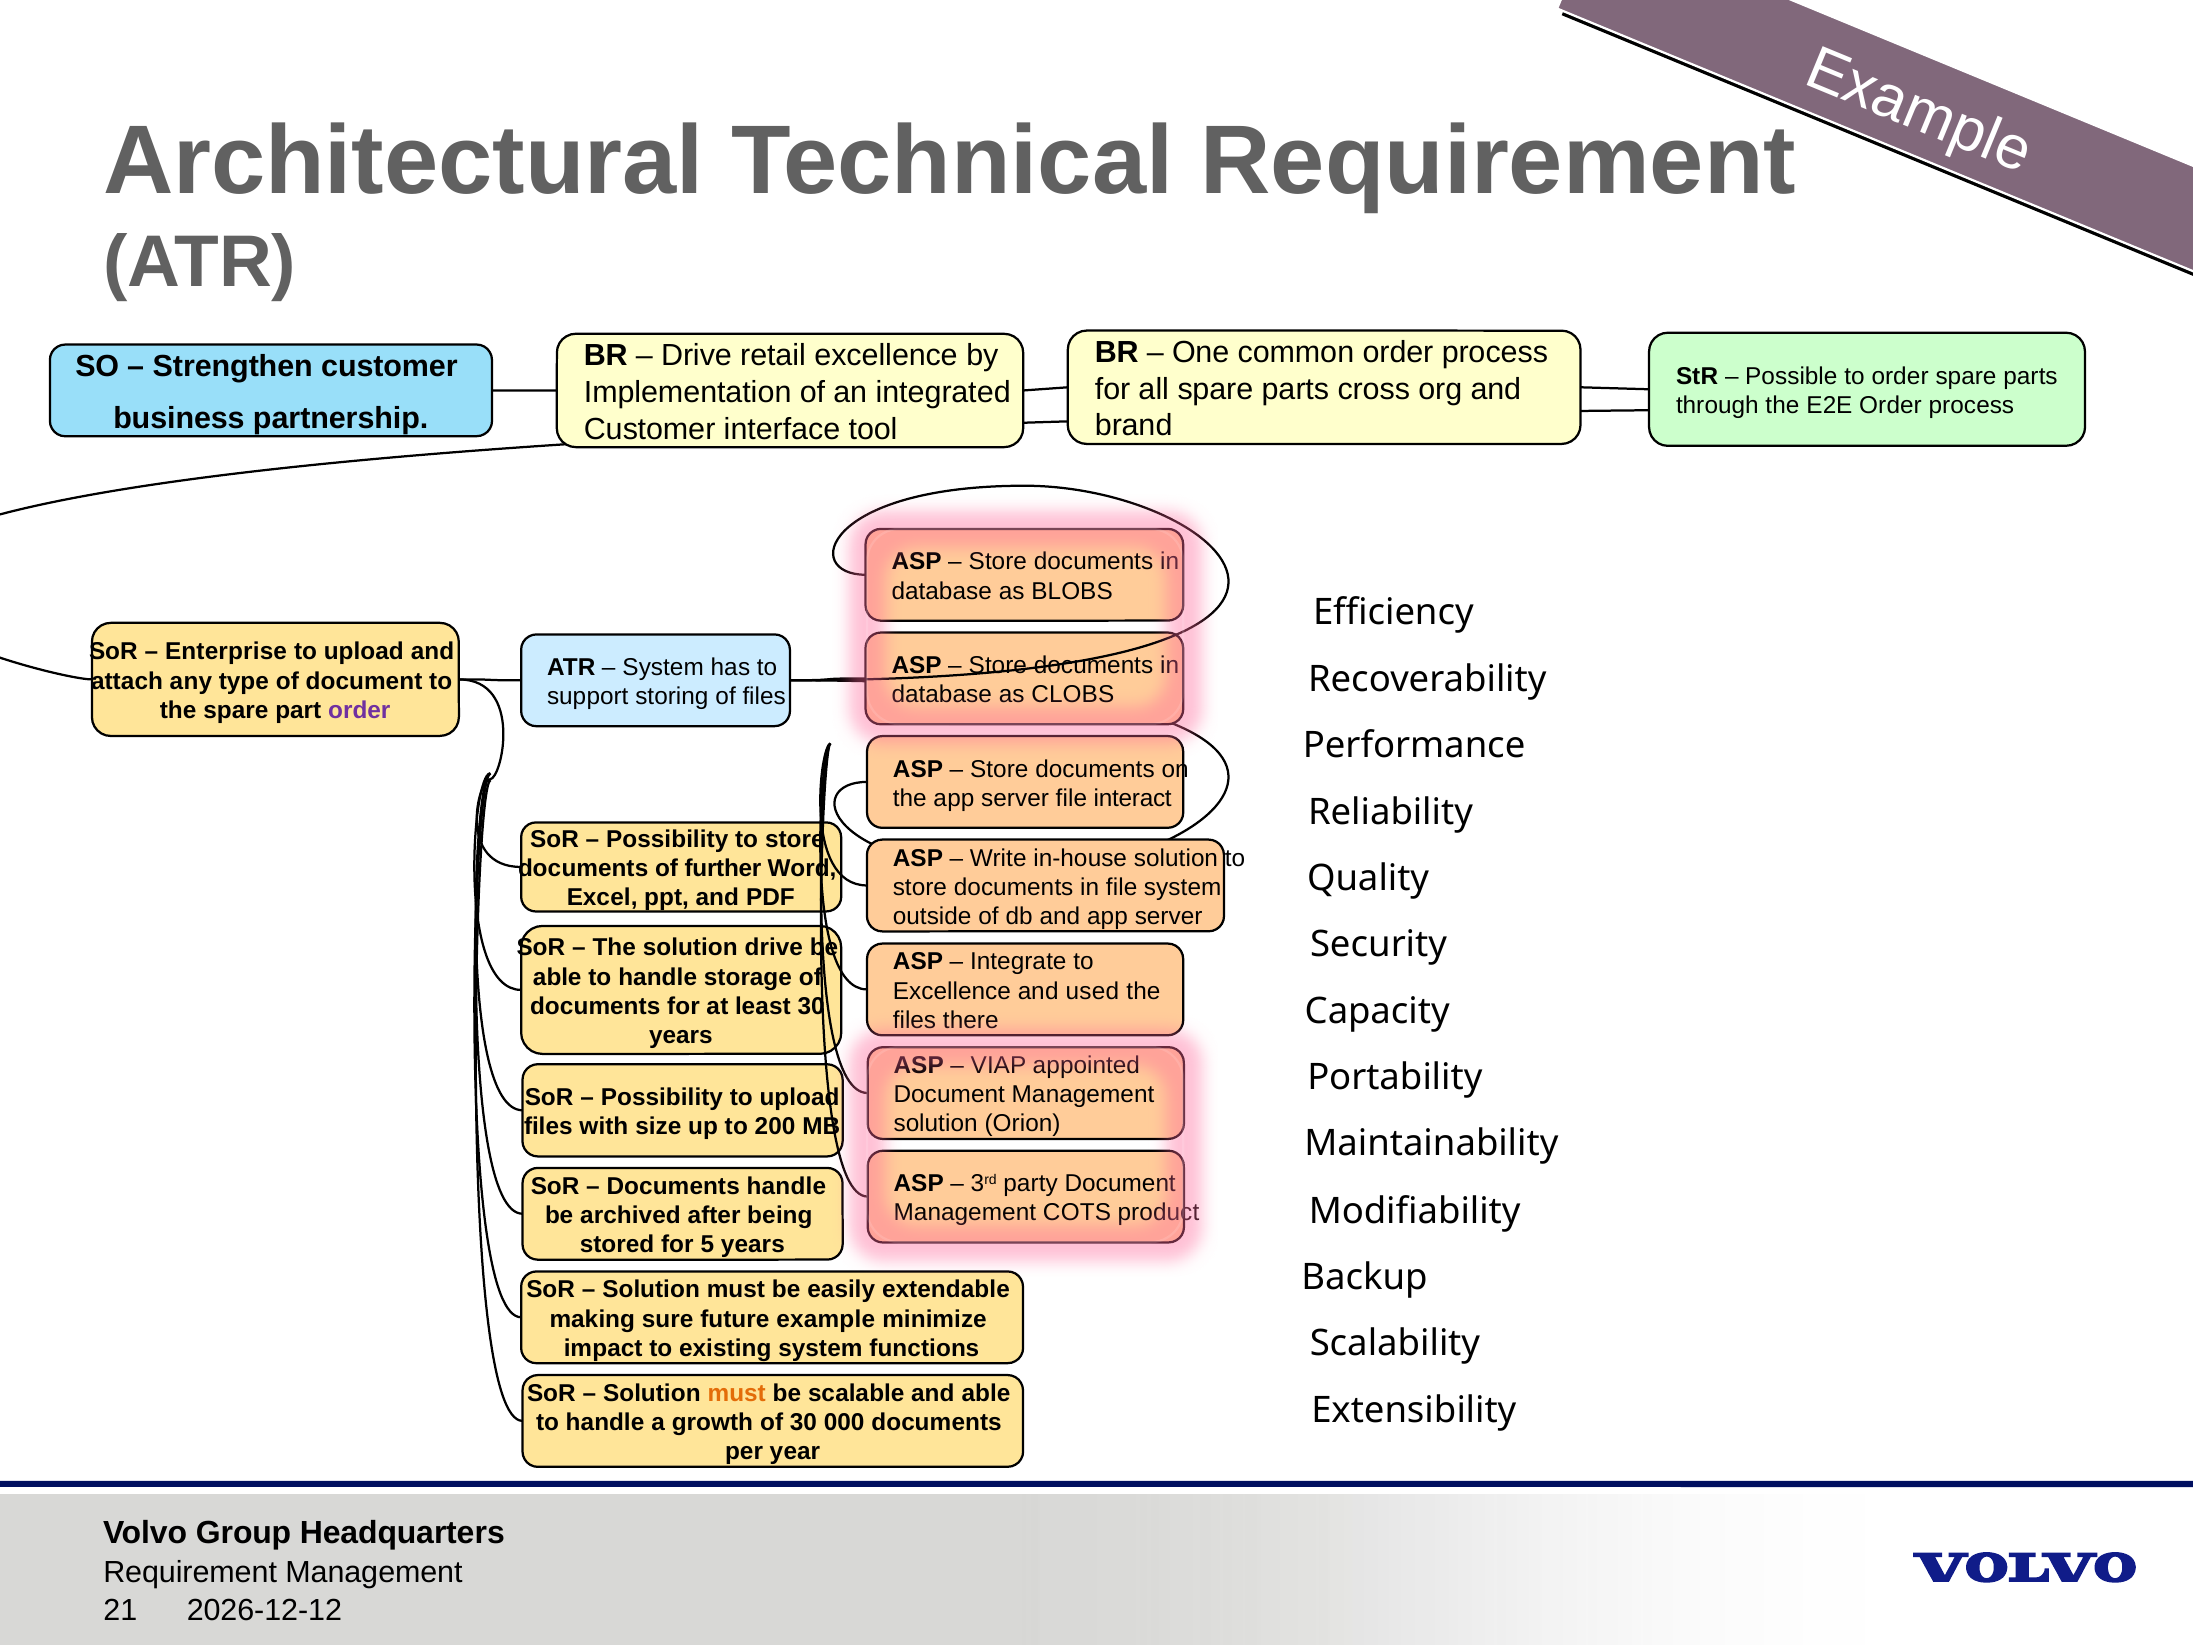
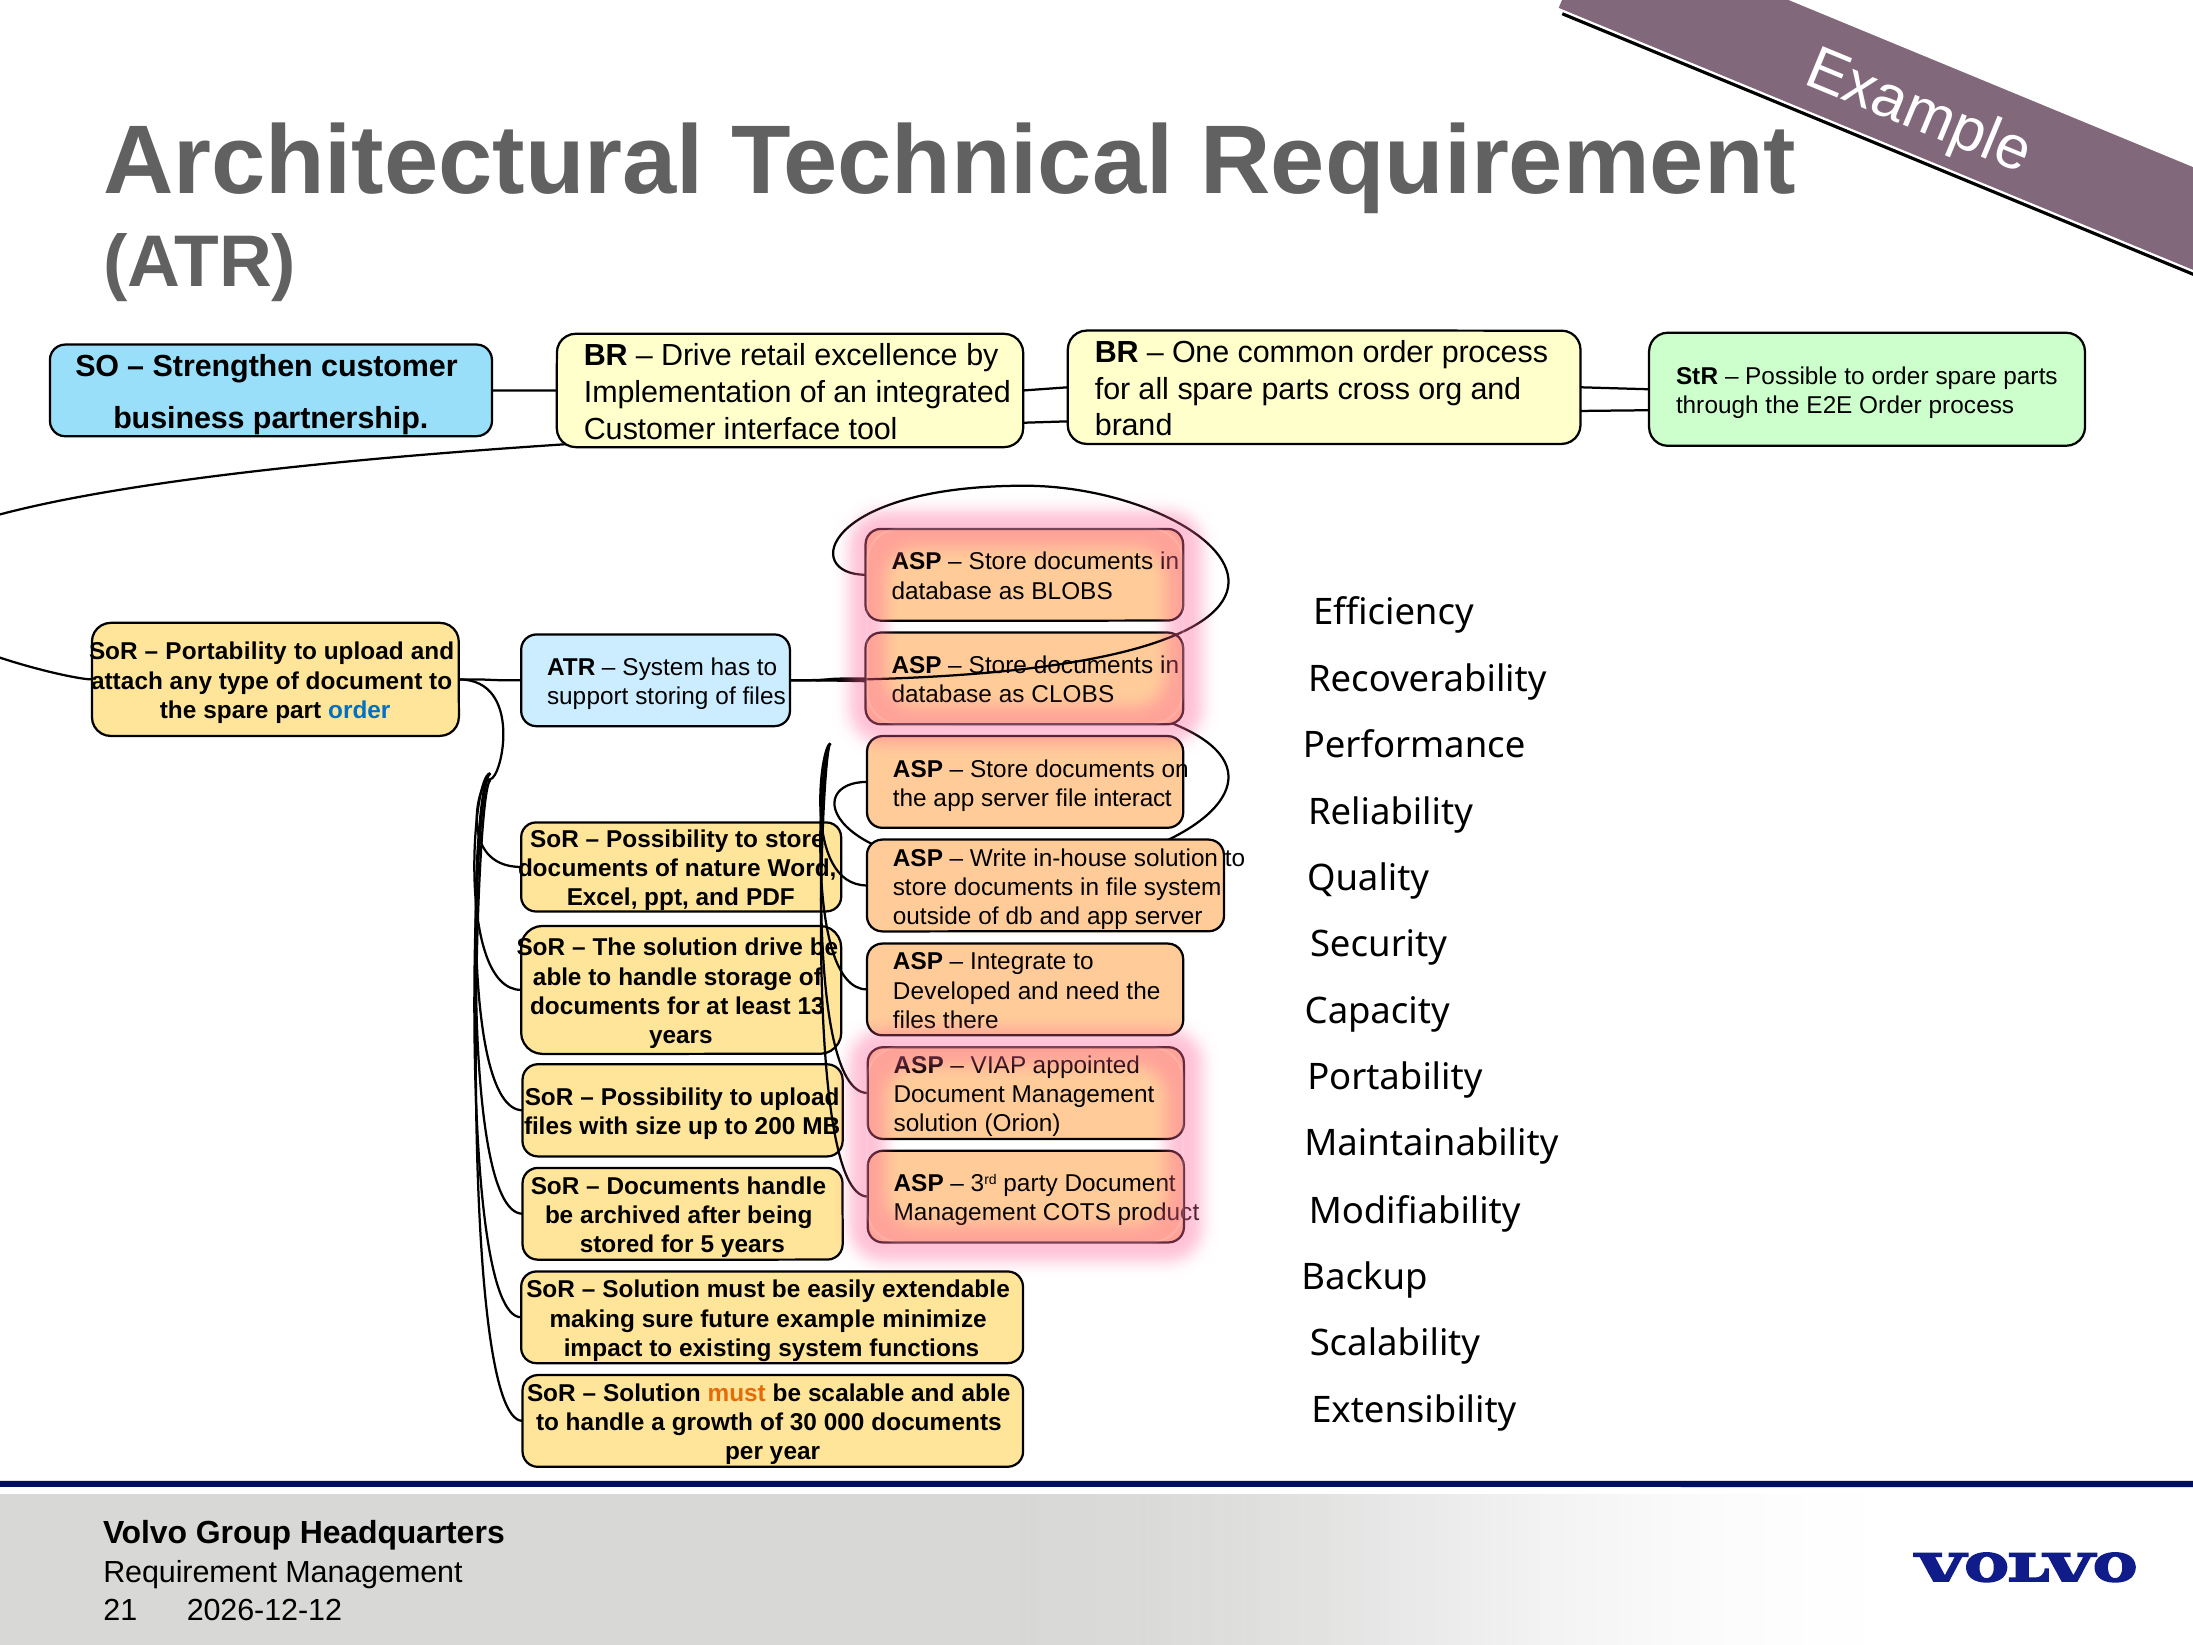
Enterprise at (226, 652): Enterprise -> Portability
order at (359, 710) colour: purple -> blue
further: further -> nature
Excellence at (952, 991): Excellence -> Developed
used: used -> need
least 30: 30 -> 13
